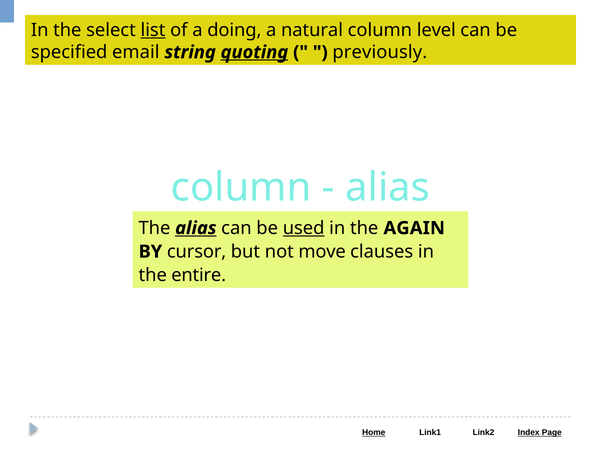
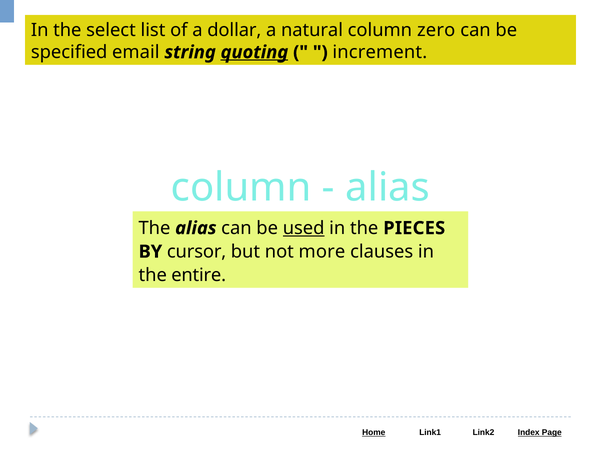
list underline: present -> none
doing: doing -> dollar
level: level -> zero
previously: previously -> increment
alias at (196, 229) underline: present -> none
AGAIN: AGAIN -> PIECES
move: move -> more
